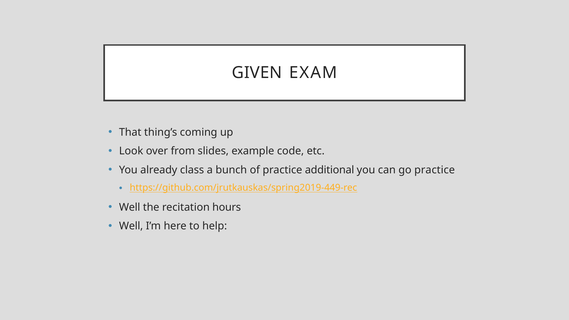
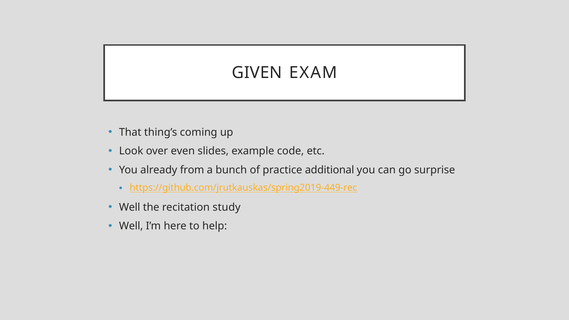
from: from -> even
class: class -> from
go practice: practice -> surprise
hours: hours -> study
